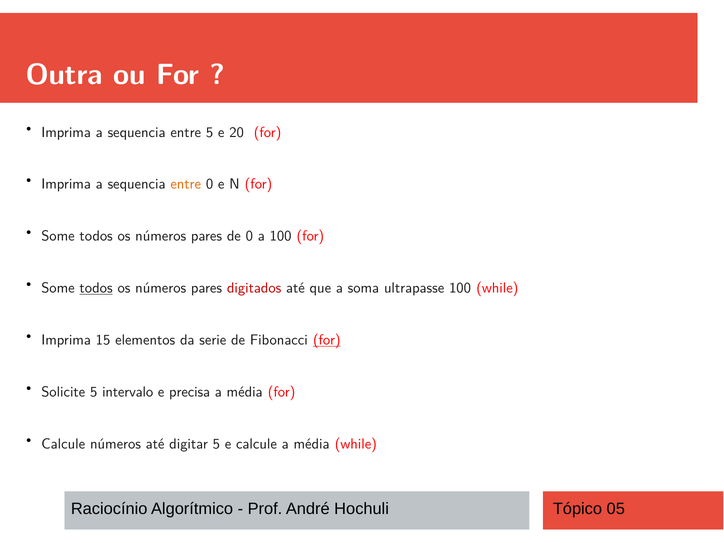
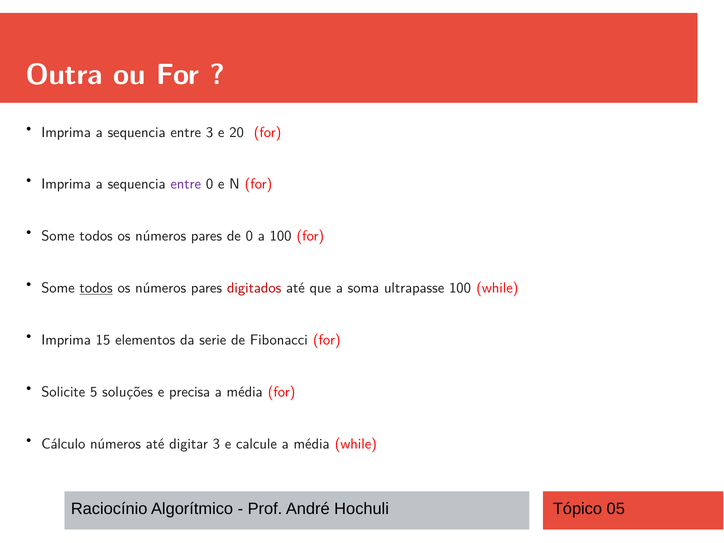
entre 5: 5 -> 3
entre at (186, 184) colour: orange -> purple
for at (327, 340) underline: present -> none
intervalo: intervalo -> soluções
Calcule at (63, 444): Calcule -> Cálculo
digitar 5: 5 -> 3
